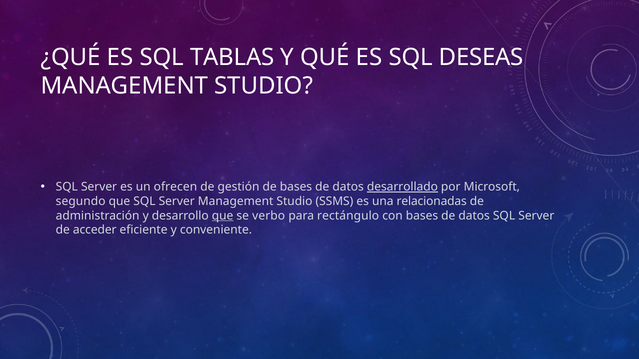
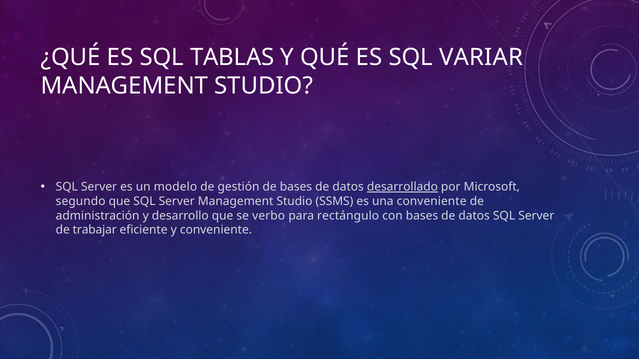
DESEAS: DESEAS -> VARIAR
ofrecen: ofrecen -> modelo
una relacionadas: relacionadas -> conveniente
que at (223, 216) underline: present -> none
acceder: acceder -> trabajar
